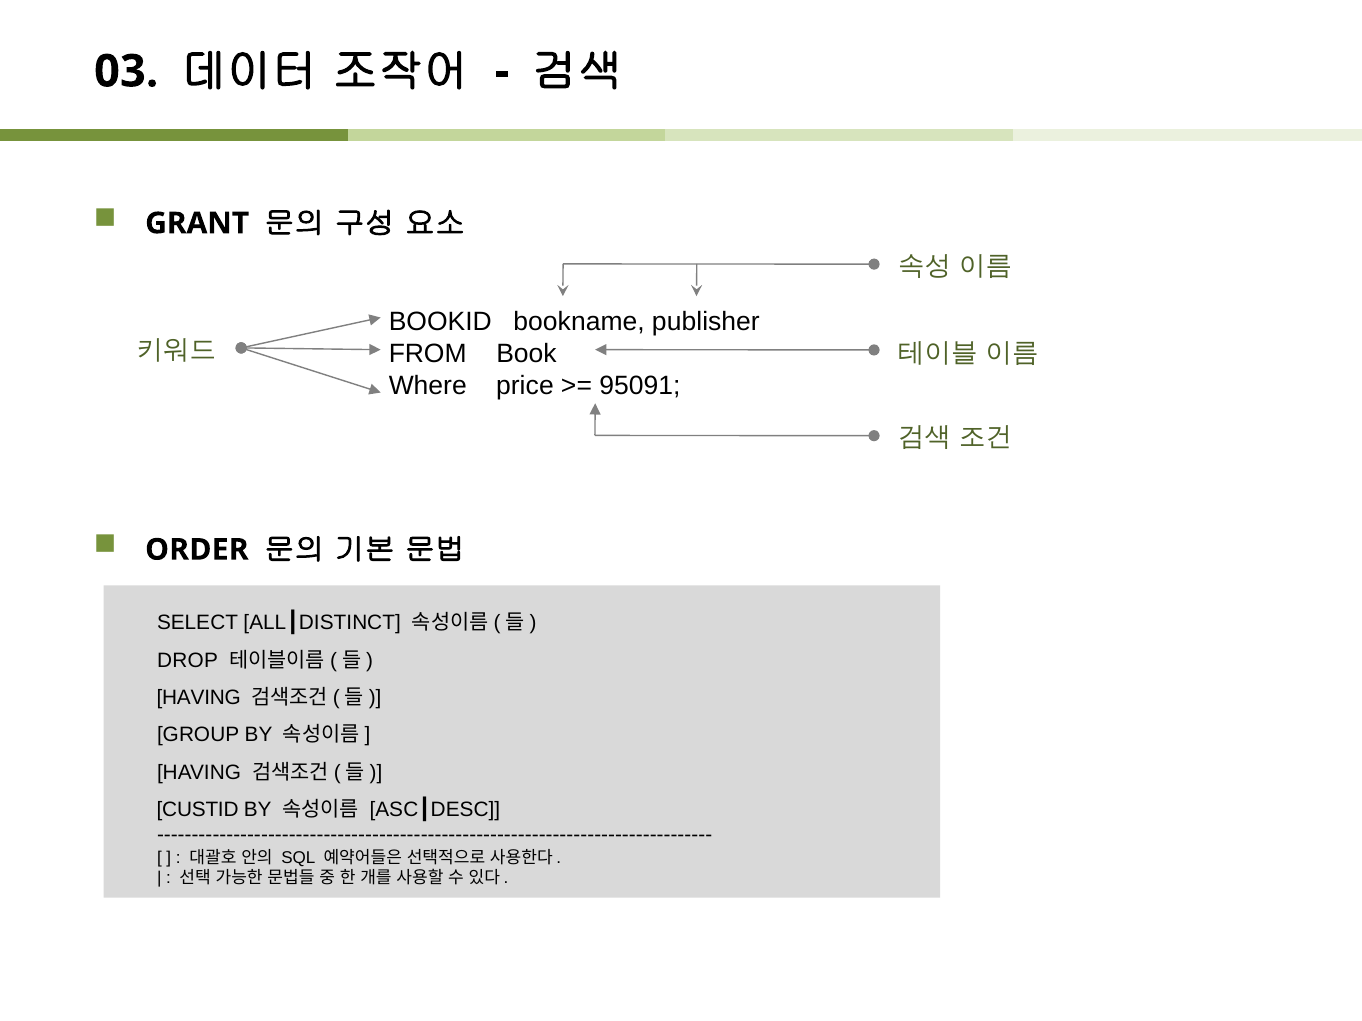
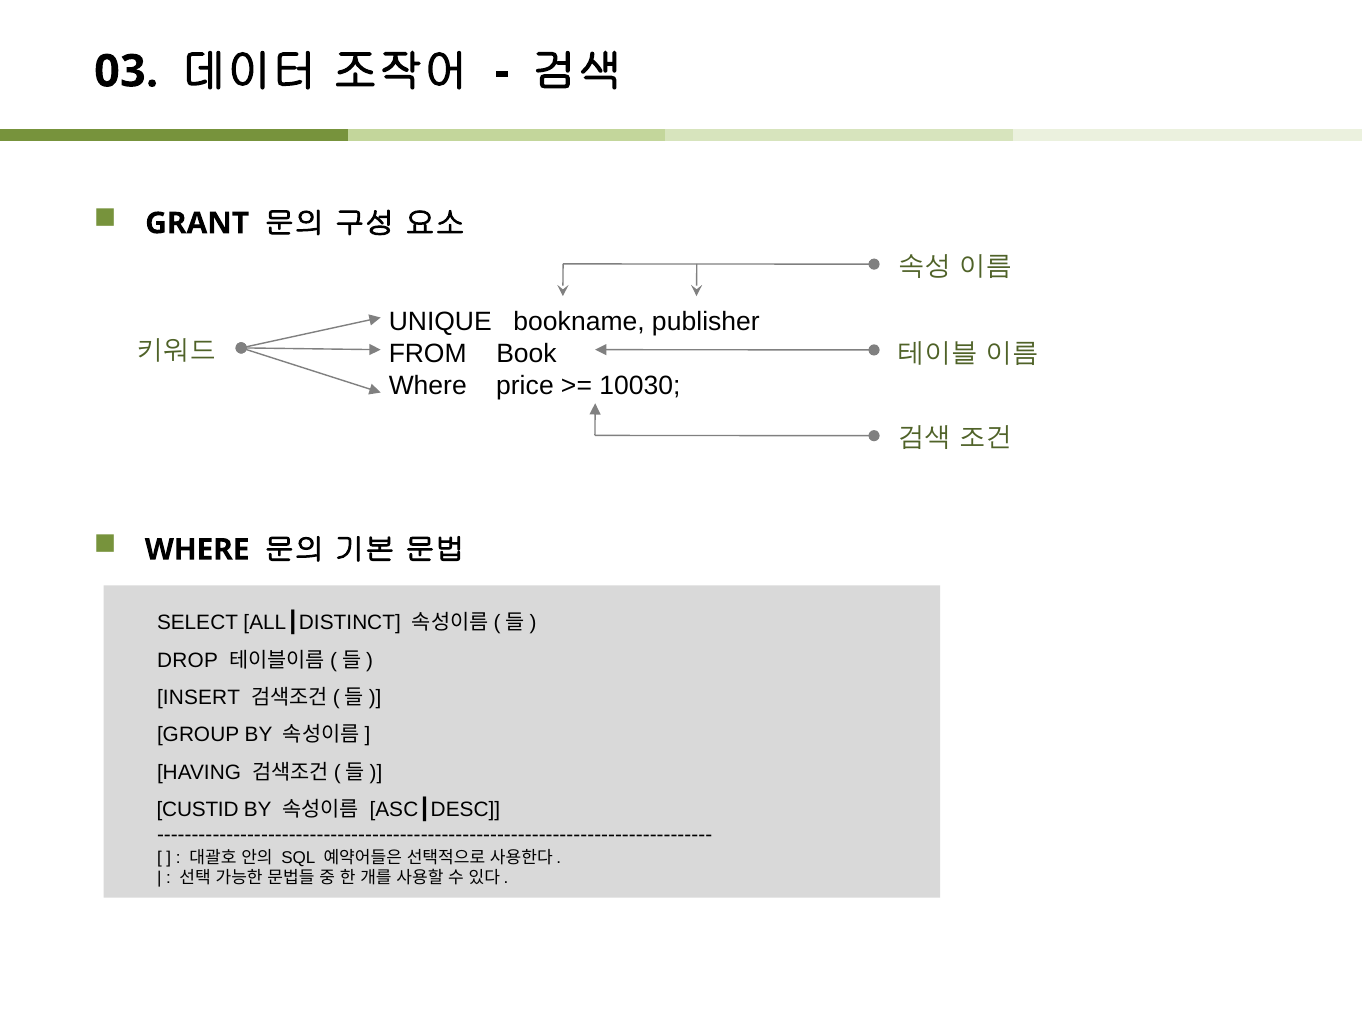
BOOKID: BOOKID -> UNIQUE
95091: 95091 -> 10030
ORDER at (197, 550): ORDER -> WHERE
HAVING at (199, 698): HAVING -> INSERT
